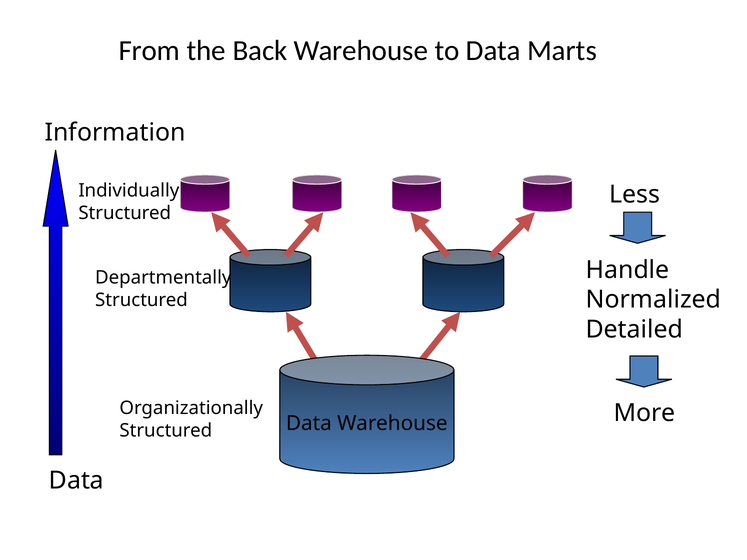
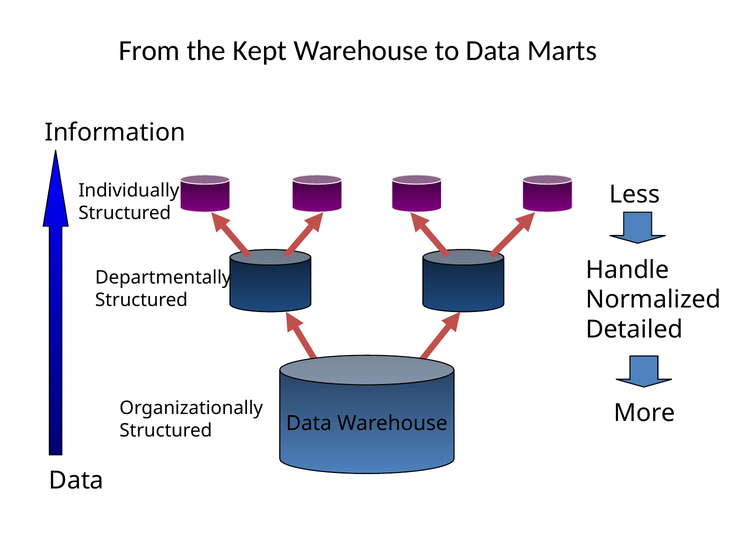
Back: Back -> Kept
